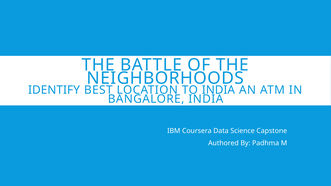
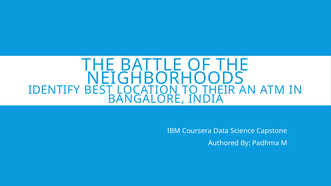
TO INDIA: INDIA -> THEIR
